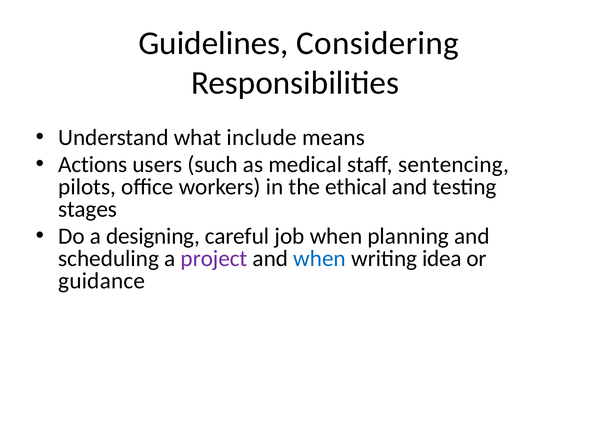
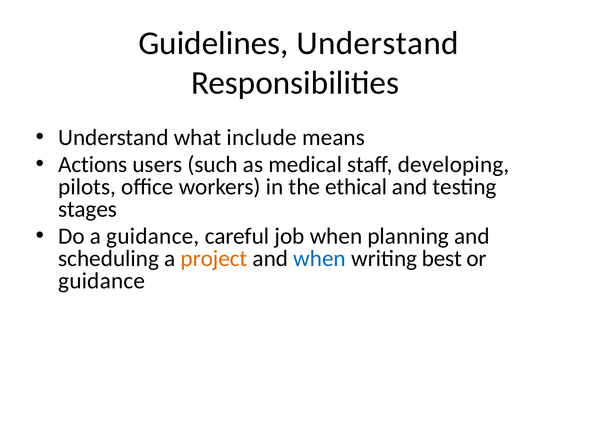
Guidelines Considering: Considering -> Understand
sentencing: sentencing -> developing
a designing: designing -> guidance
project colour: purple -> orange
idea: idea -> best
